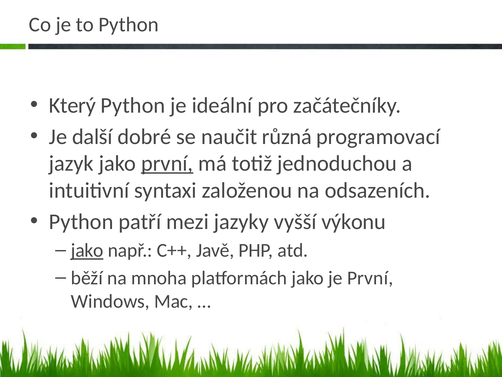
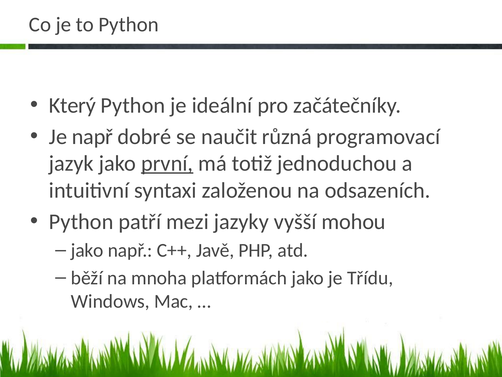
Je další: další -> např
výkonu: výkonu -> mohou
jako at (87, 250) underline: present -> none
je První: První -> Třídu
